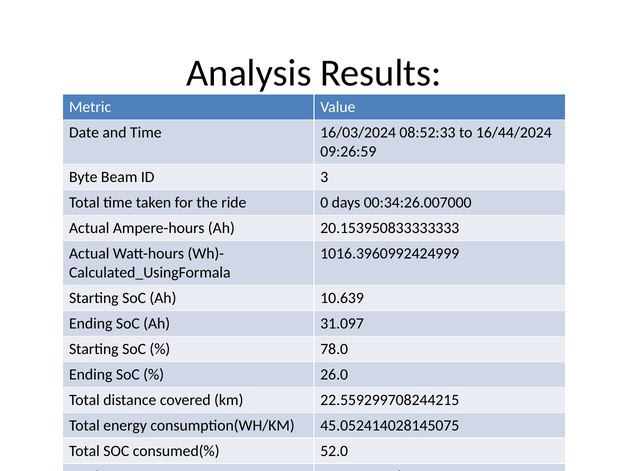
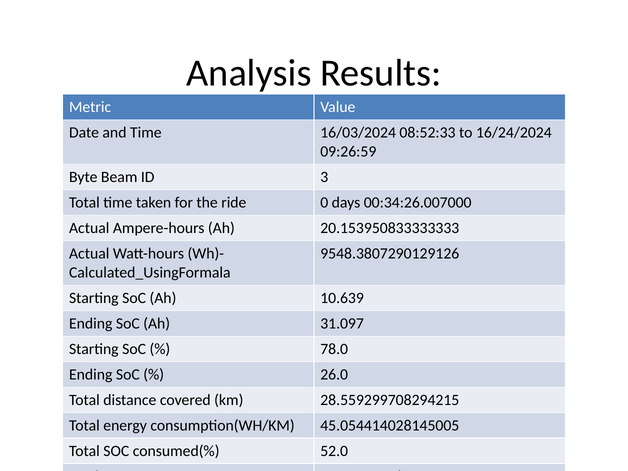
16/44/2024: 16/44/2024 -> 16/24/2024
1016.3960992424999: 1016.3960992424999 -> 9548.3807290129126
22.559299708244215: 22.559299708244215 -> 28.559299708294215
45.052414028145075: 45.052414028145075 -> 45.054414028145005
